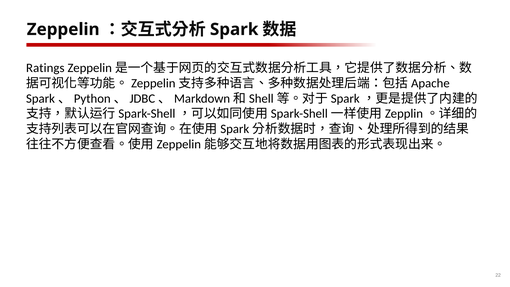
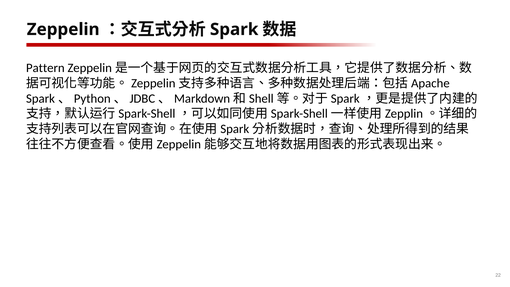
Ratings: Ratings -> Pattern
